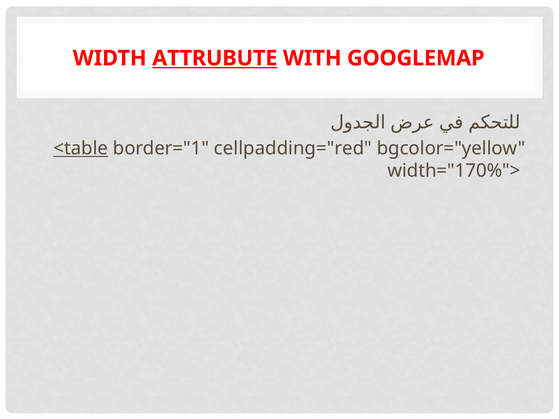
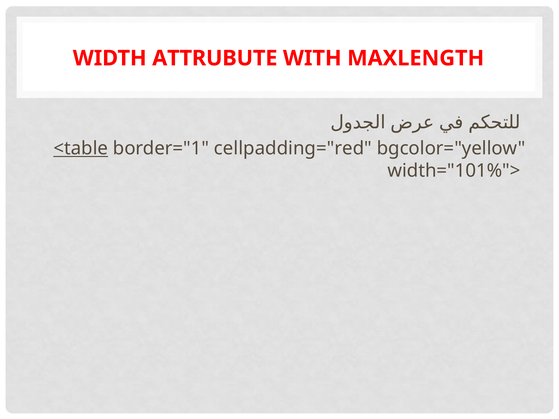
ATTRUBUTE underline: present -> none
GOOGLEMAP: GOOGLEMAP -> MAXLENGTH
width="170%">: width="170%"> -> width="101%">
